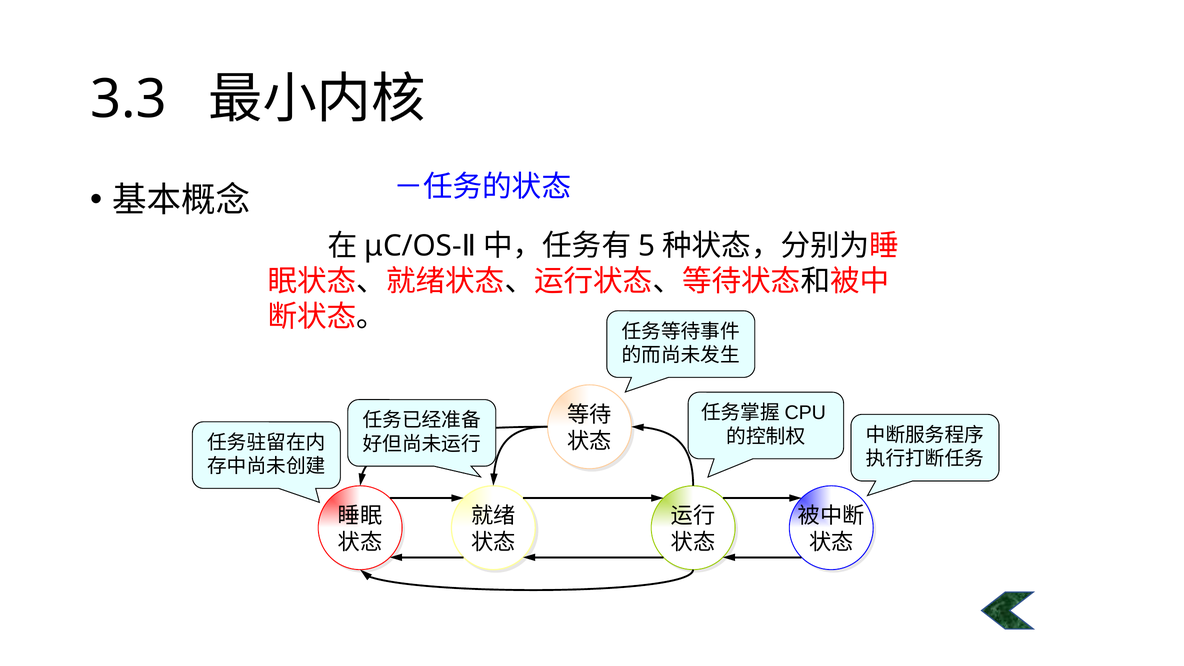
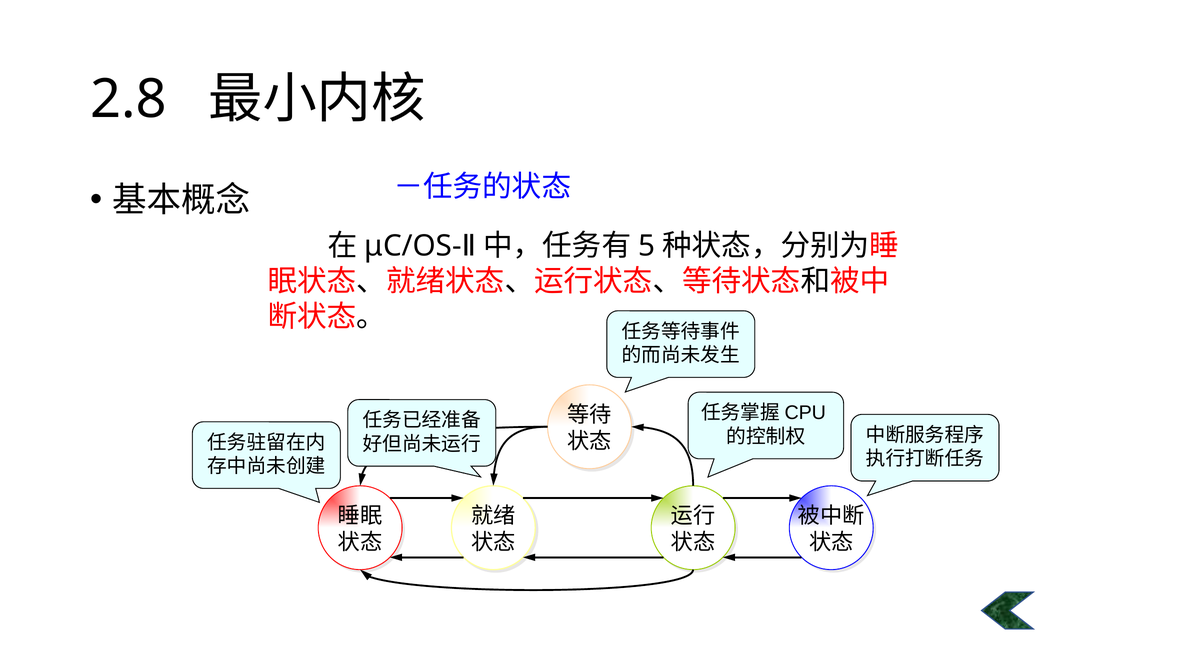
3.3: 3.3 -> 2.8
